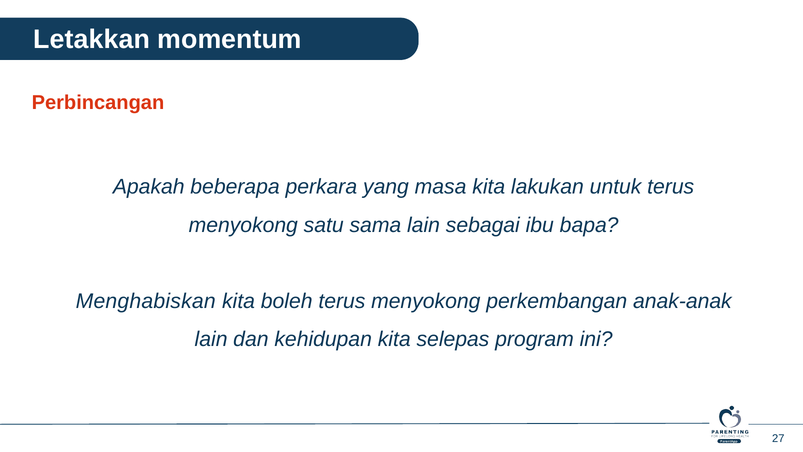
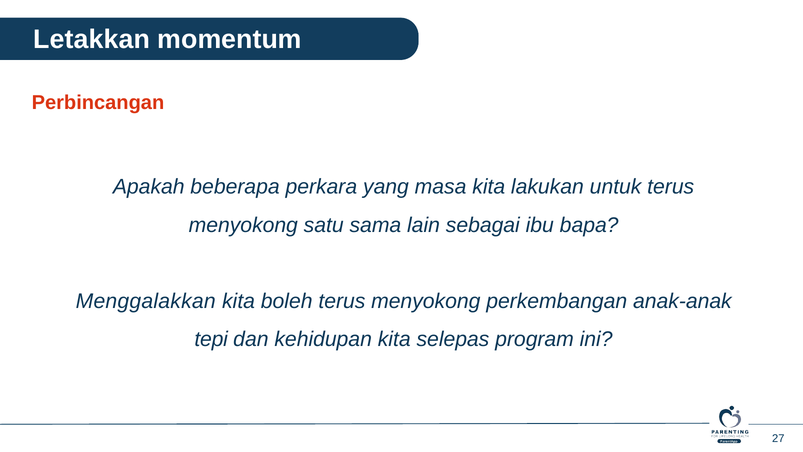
Menghabiskan: Menghabiskan -> Menggalakkan
lain at (211, 339): lain -> tepi
